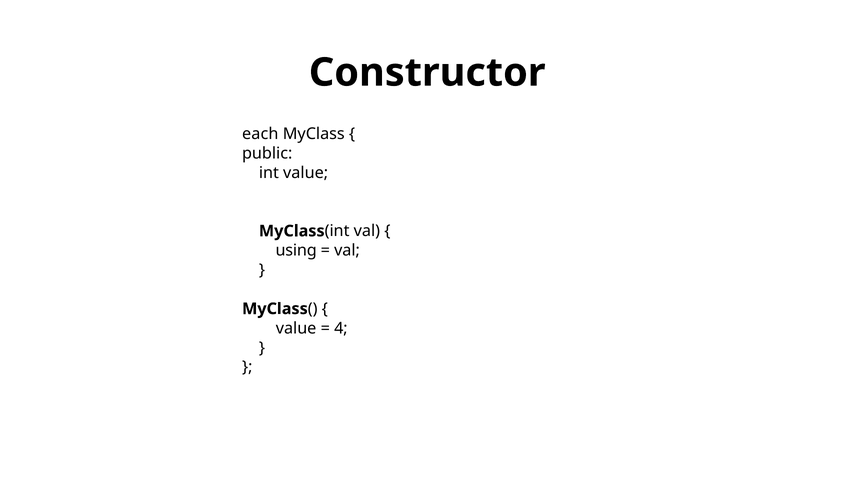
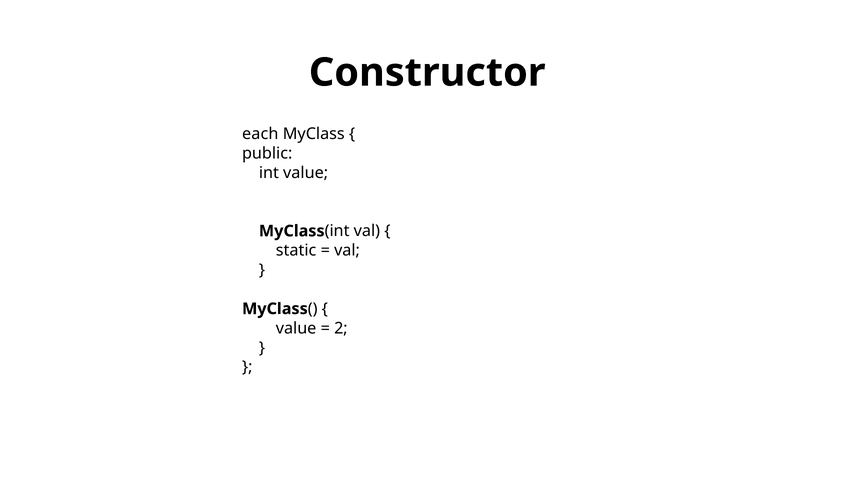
using: using -> static
4: 4 -> 2
